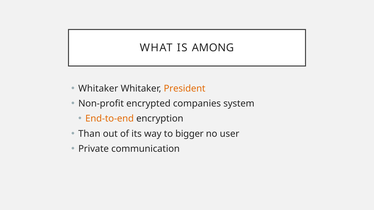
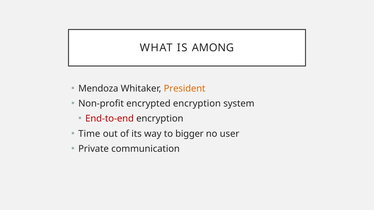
Whitaker at (98, 89): Whitaker -> Mendoza
encrypted companies: companies -> encryption
End-to-end colour: orange -> red
Than: Than -> Time
